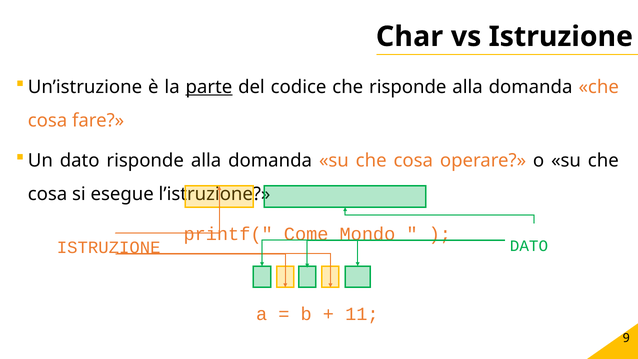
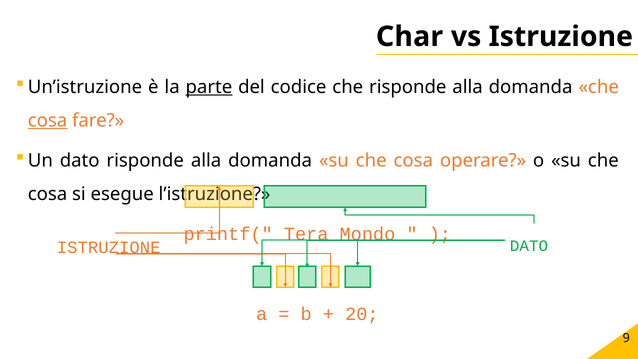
cosa at (48, 121) underline: none -> present
Come: Come -> Tera
11: 11 -> 20
